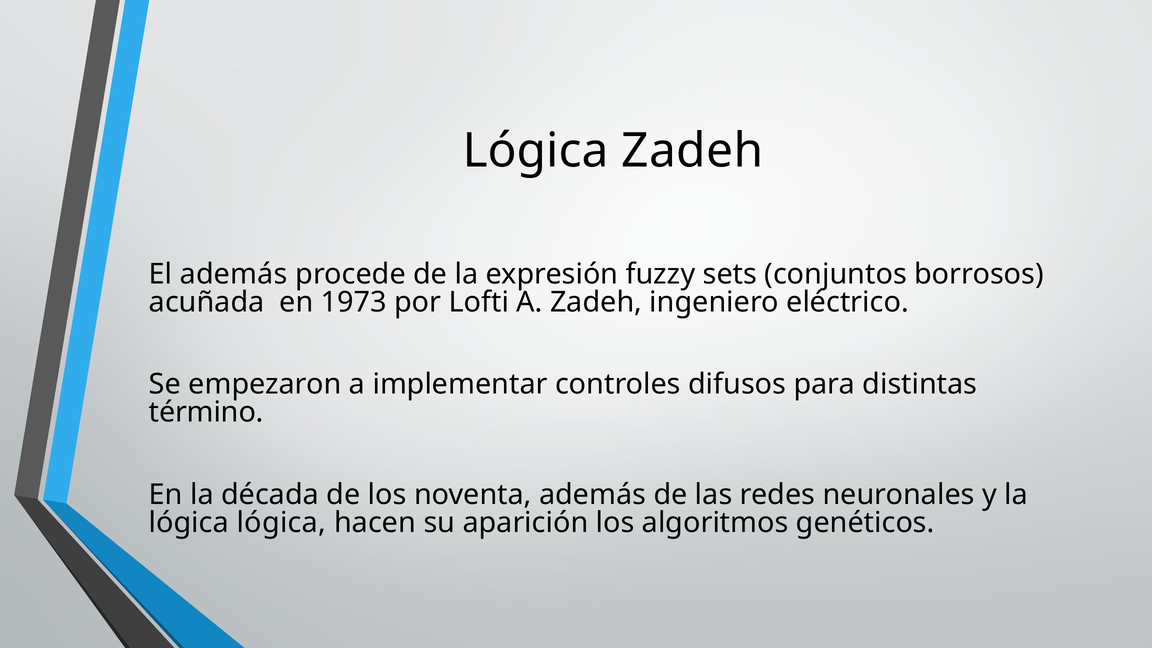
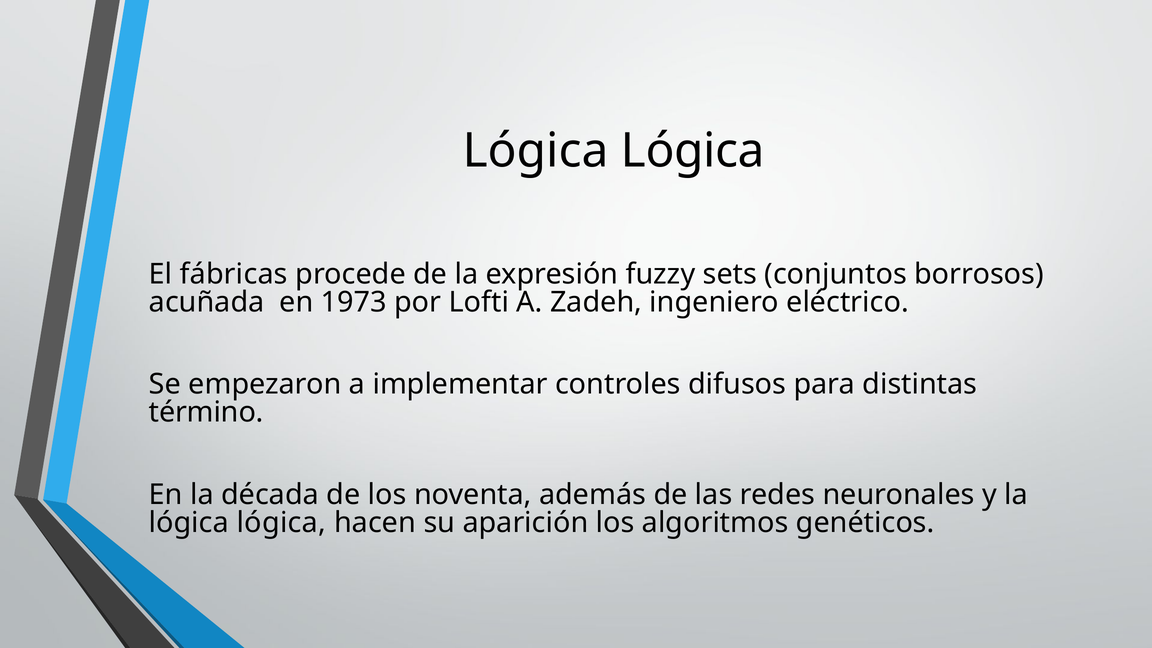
Zadeh at (692, 151): Zadeh -> Lógica
El además: además -> fábricas
